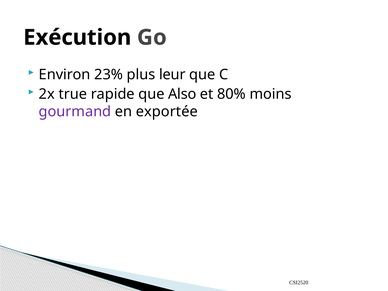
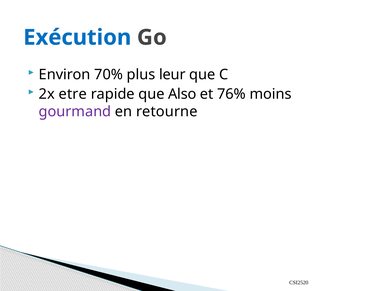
Exécution colour: black -> blue
23%: 23% -> 70%
true: true -> etre
80%: 80% -> 76%
exportée: exportée -> retourne
